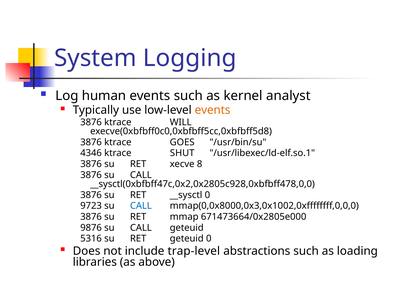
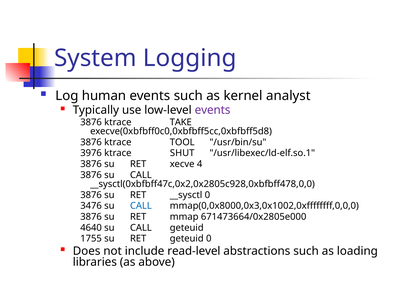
events at (213, 110) colour: orange -> purple
WILL: WILL -> TAKE
GOES: GOES -> TOOL
4346: 4346 -> 3976
8: 8 -> 4
9723: 9723 -> 3476
9876: 9876 -> 4640
5316: 5316 -> 1755
trap-level: trap-level -> read-level
